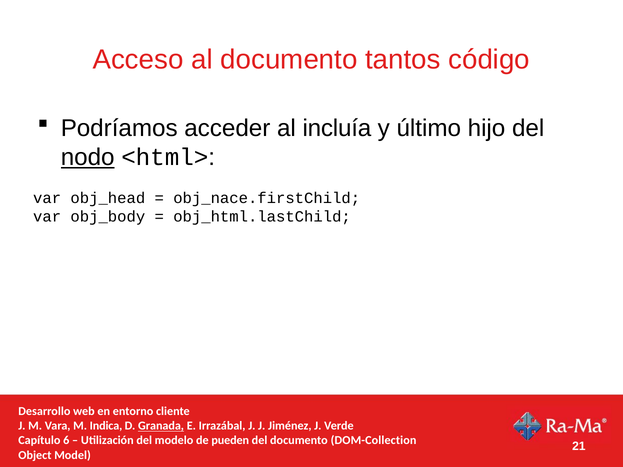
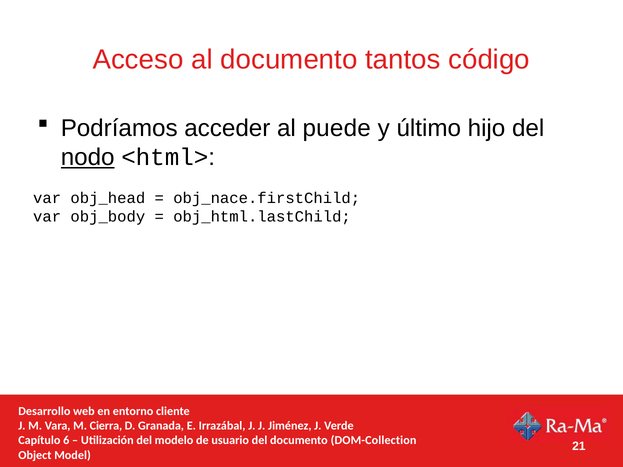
incluía: incluía -> puede
Indica: Indica -> Cierra
Granada underline: present -> none
pueden: pueden -> usuario
